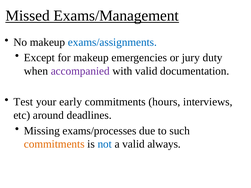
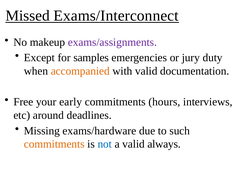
Exams/Management: Exams/Management -> Exams/Interconnect
exams/assignments colour: blue -> purple
for makeup: makeup -> samples
accompanied colour: purple -> orange
Test: Test -> Free
exams/processes: exams/processes -> exams/hardware
